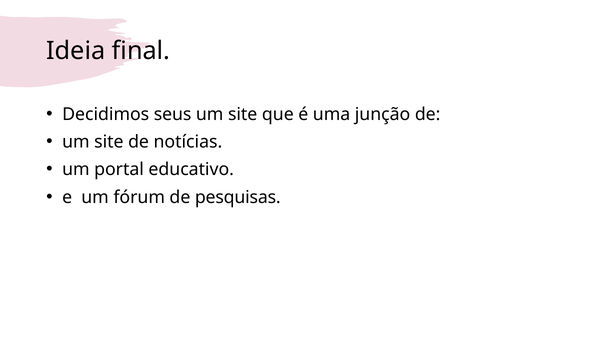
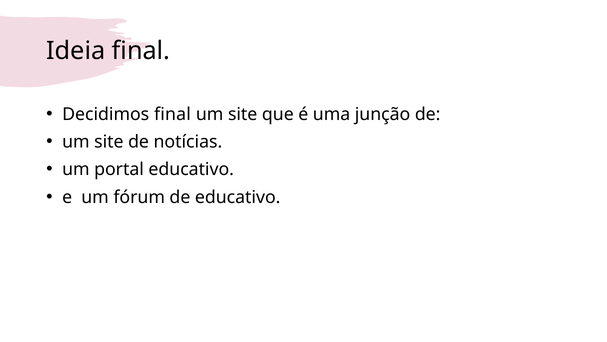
Decidimos seus: seus -> final
de pesquisas: pesquisas -> educativo
